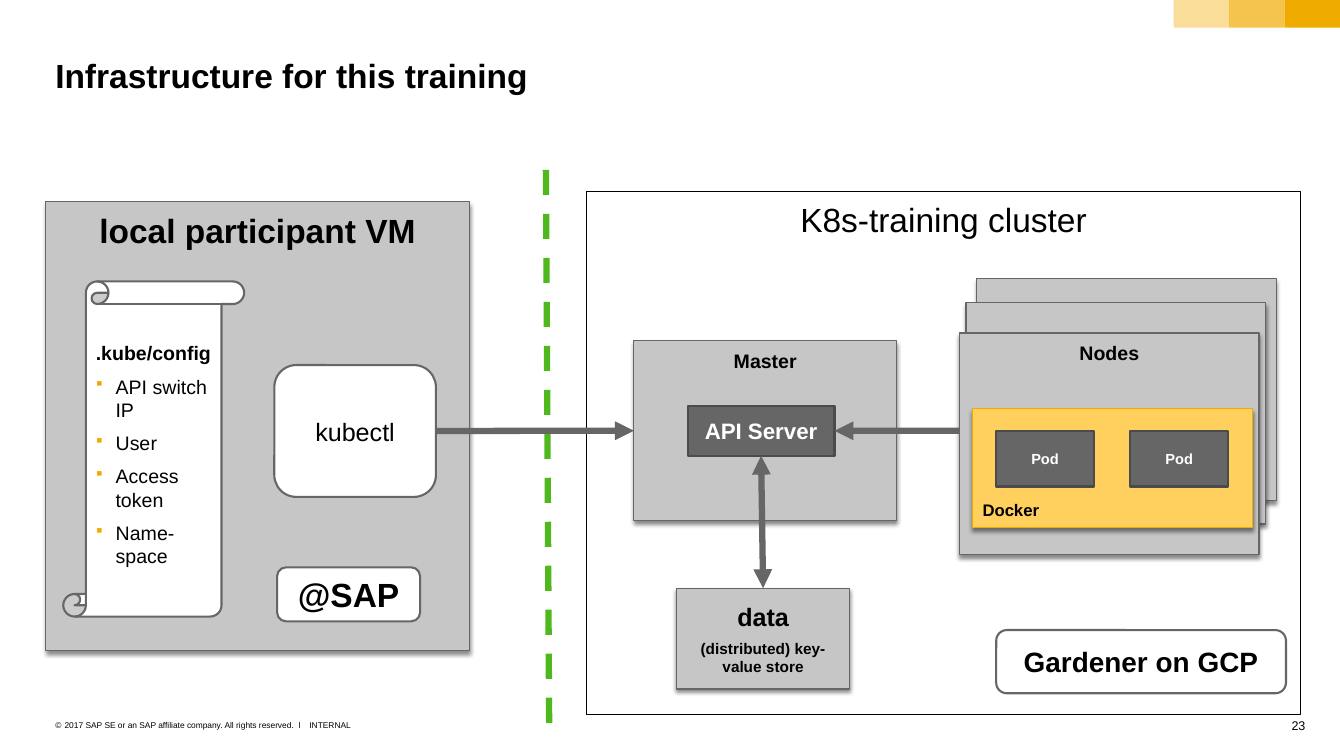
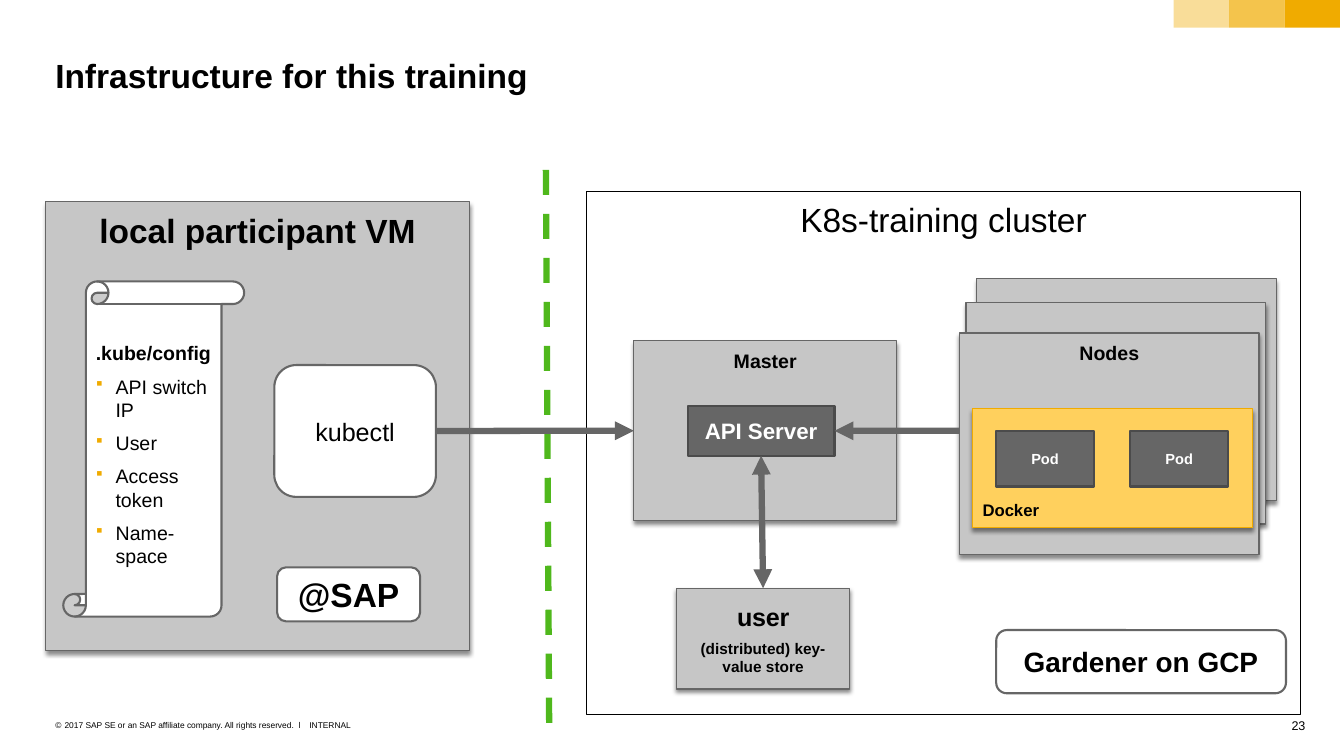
data at (763, 619): data -> user
